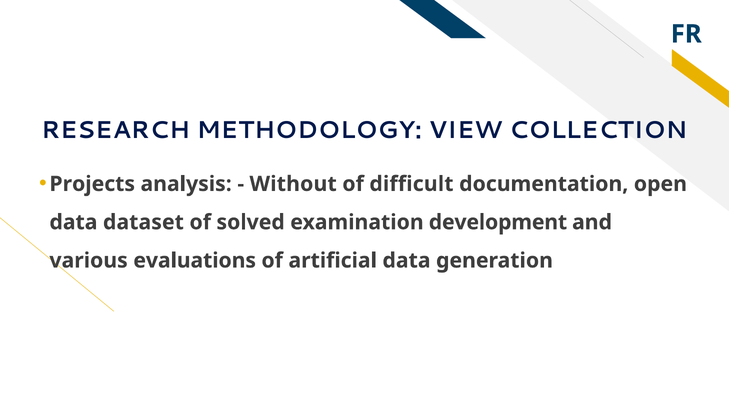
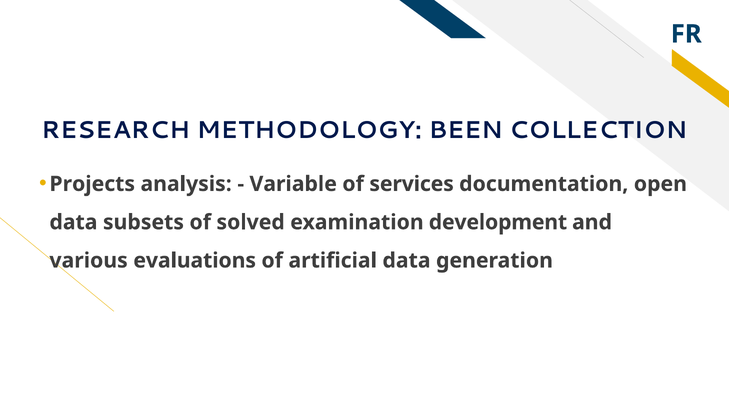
VIEW: VIEW -> BEEN
Without: Without -> Variable
difficult: difficult -> services
dataset: dataset -> subsets
